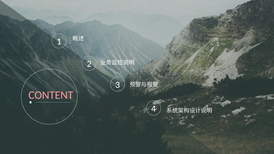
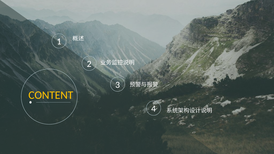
CONTENT colour: pink -> yellow
